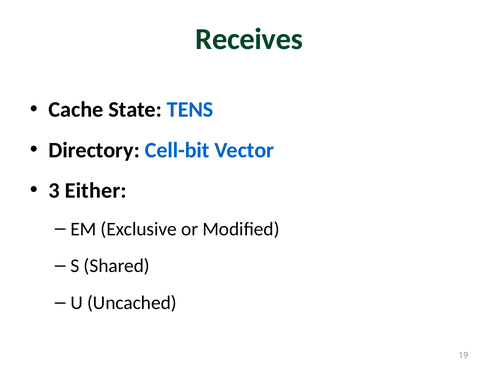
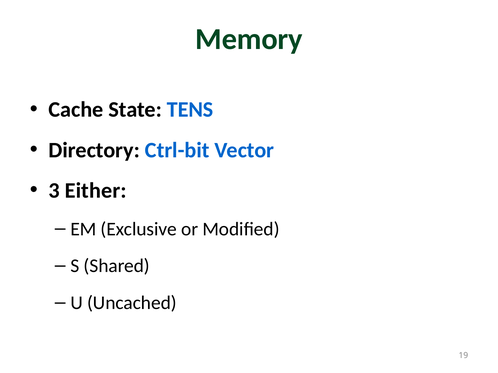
Receives: Receives -> Memory
Cell-bit: Cell-bit -> Ctrl-bit
